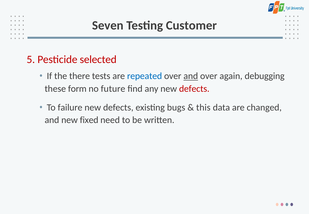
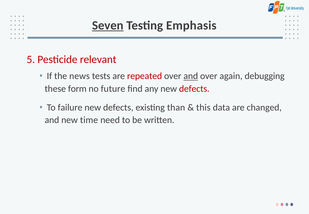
Seven underline: none -> present
Customer: Customer -> Emphasis
selected: selected -> relevant
there: there -> news
repeated colour: blue -> red
bugs: bugs -> than
fixed: fixed -> time
